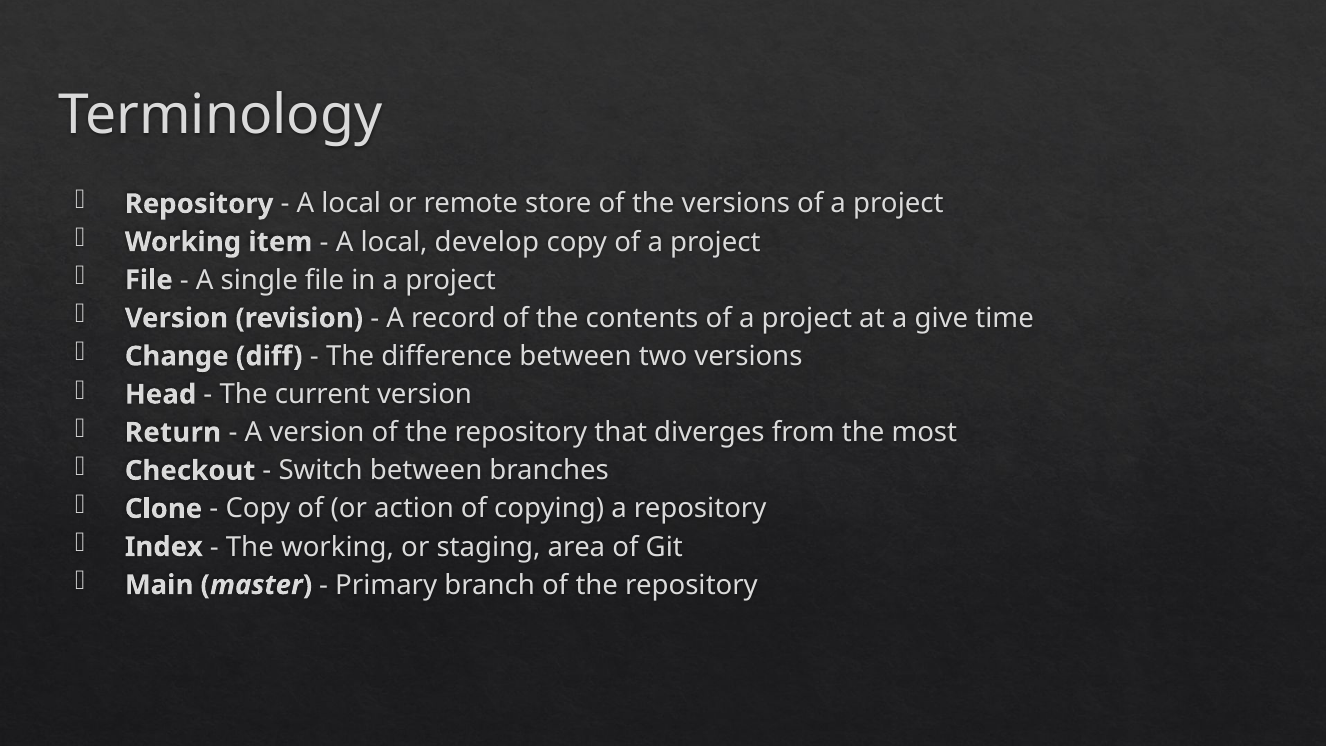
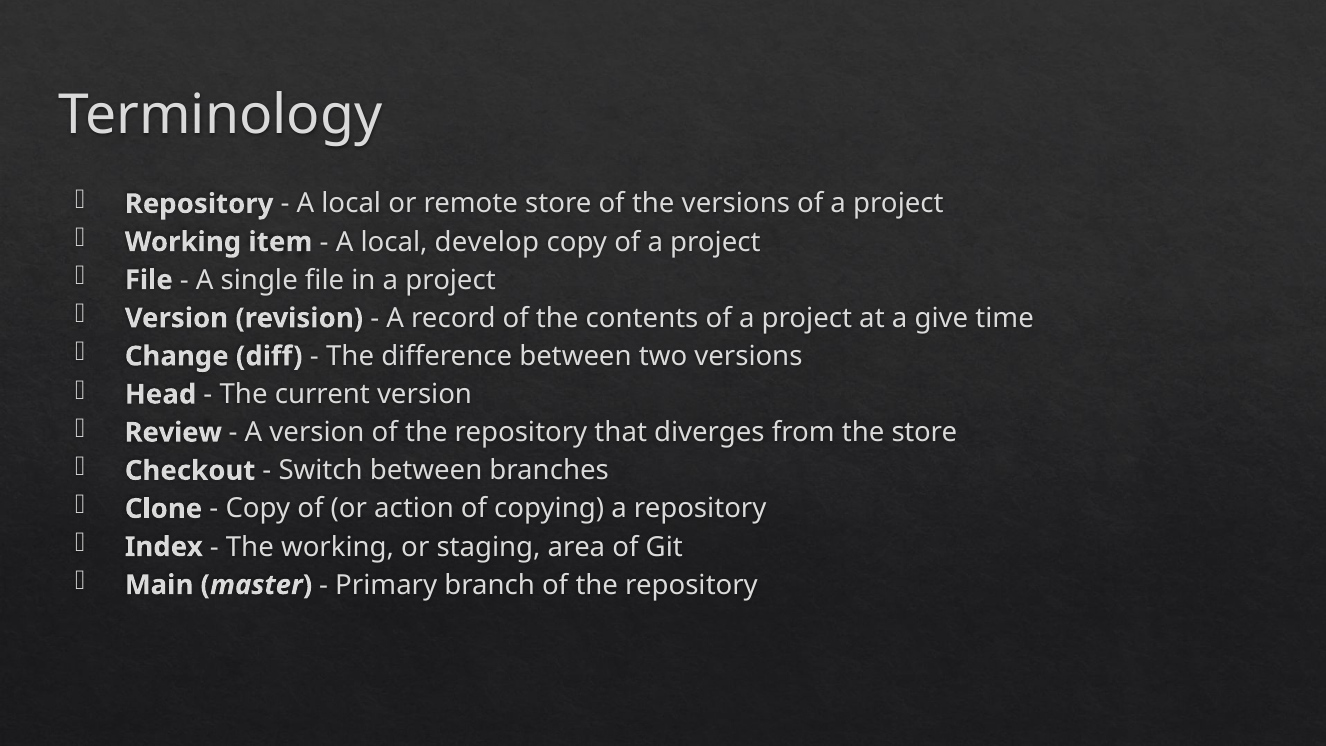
Return: Return -> Review
the most: most -> store
